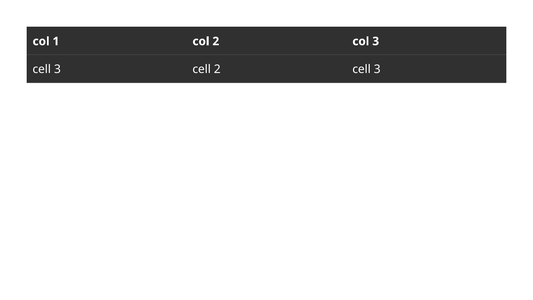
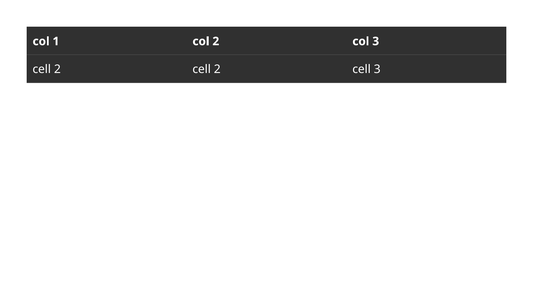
3 at (57, 69): 3 -> 2
